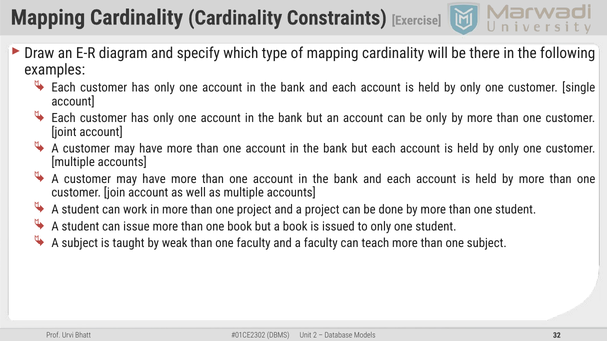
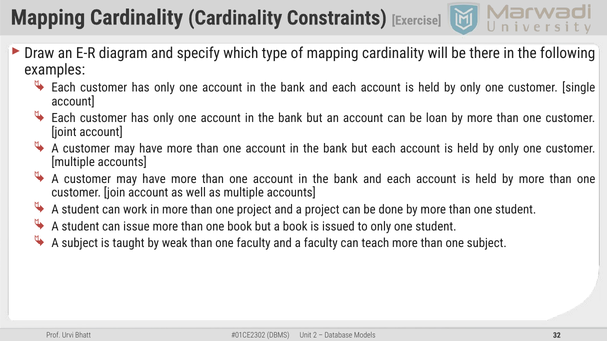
be only: only -> loan
